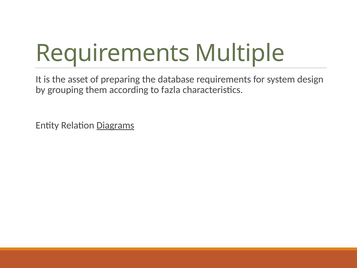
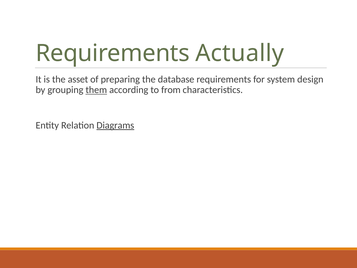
Multiple: Multiple -> Actually
them underline: none -> present
fazla: fazla -> from
